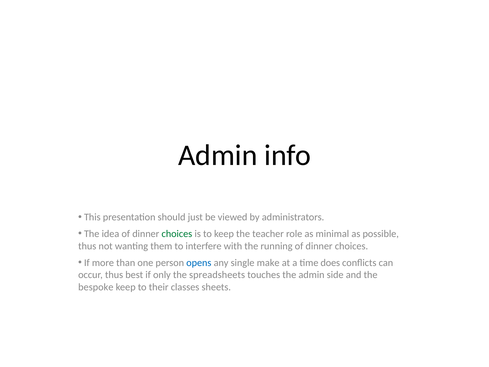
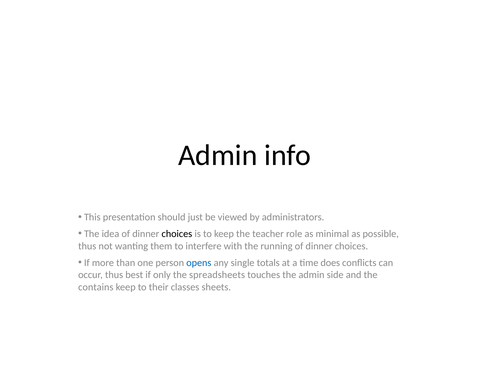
choices at (177, 234) colour: green -> black
make: make -> totals
bespoke: bespoke -> contains
